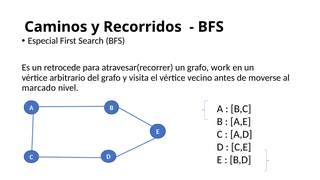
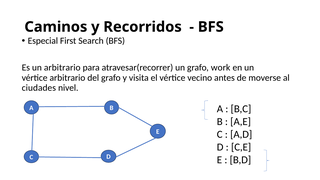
un retrocede: retrocede -> arbitrario
marcado: marcado -> ciudades
